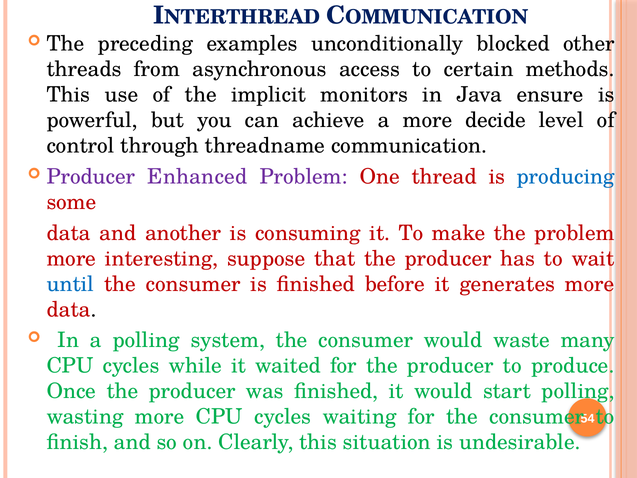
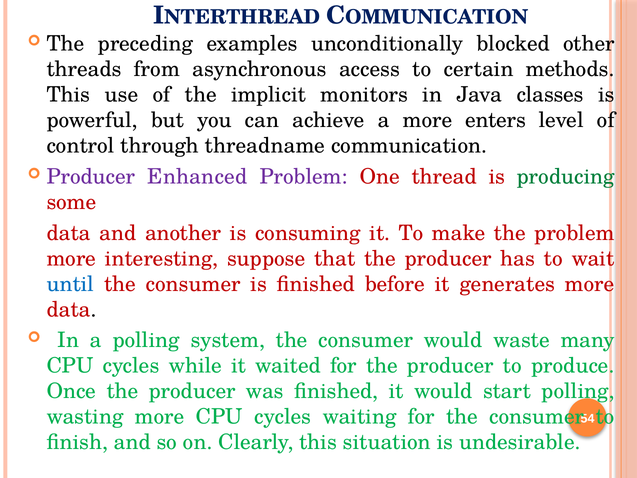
ensure: ensure -> classes
decide: decide -> enters
producing colour: blue -> green
